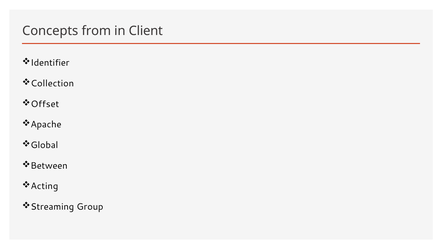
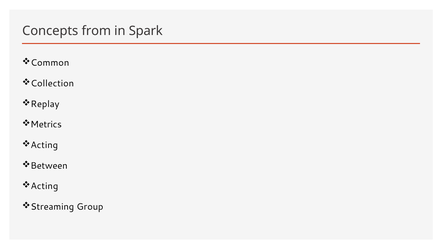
Client: Client -> Spark
Identifier: Identifier -> Common
Offset: Offset -> Replay
Apache: Apache -> Metrics
Global at (44, 145): Global -> Acting
